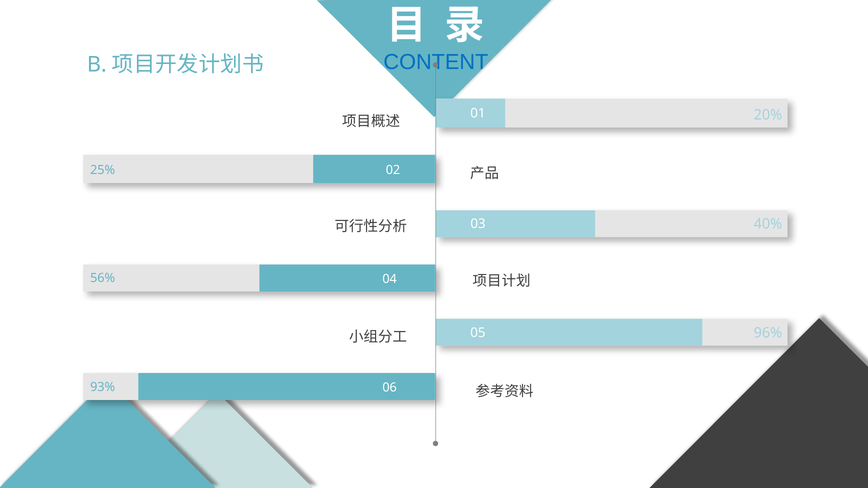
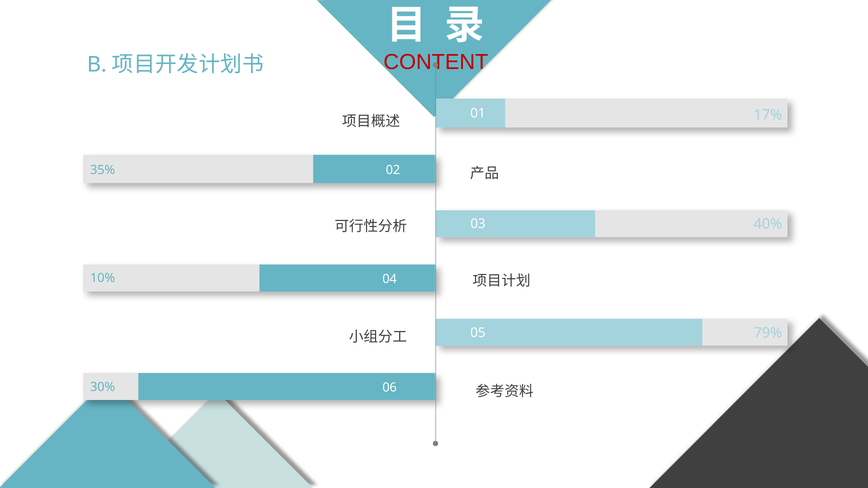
CONTENT colour: blue -> red
20%: 20% -> 17%
25%: 25% -> 35%
56%: 56% -> 10%
96%: 96% -> 79%
93%: 93% -> 30%
